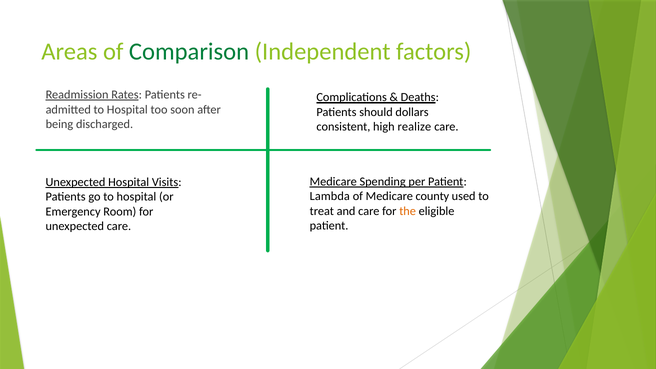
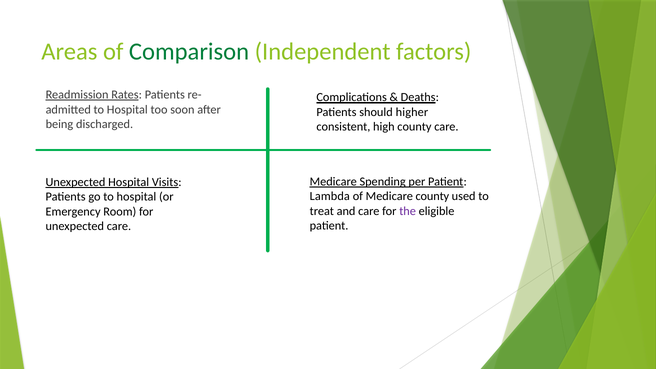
dollars: dollars -> higher
high realize: realize -> county
the colour: orange -> purple
